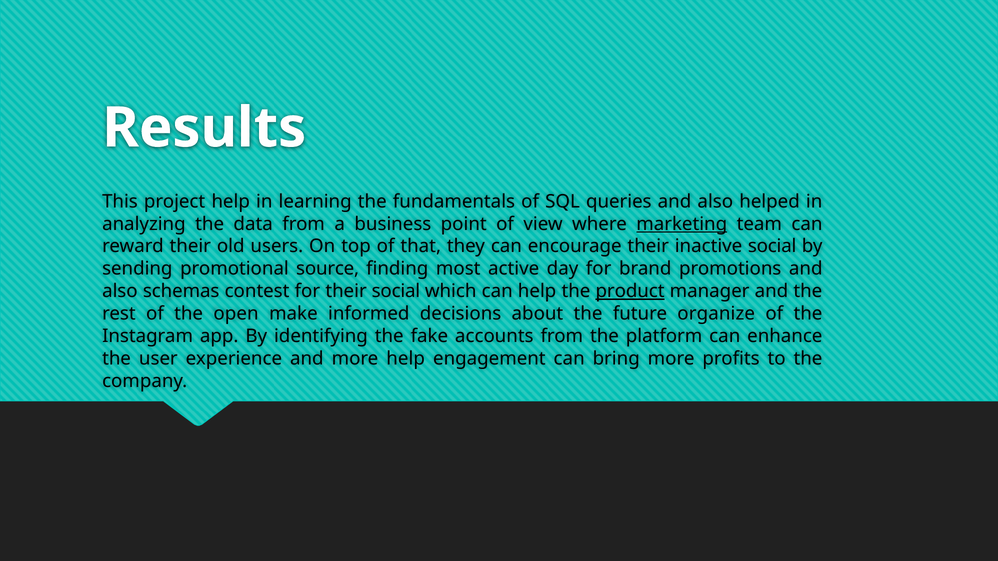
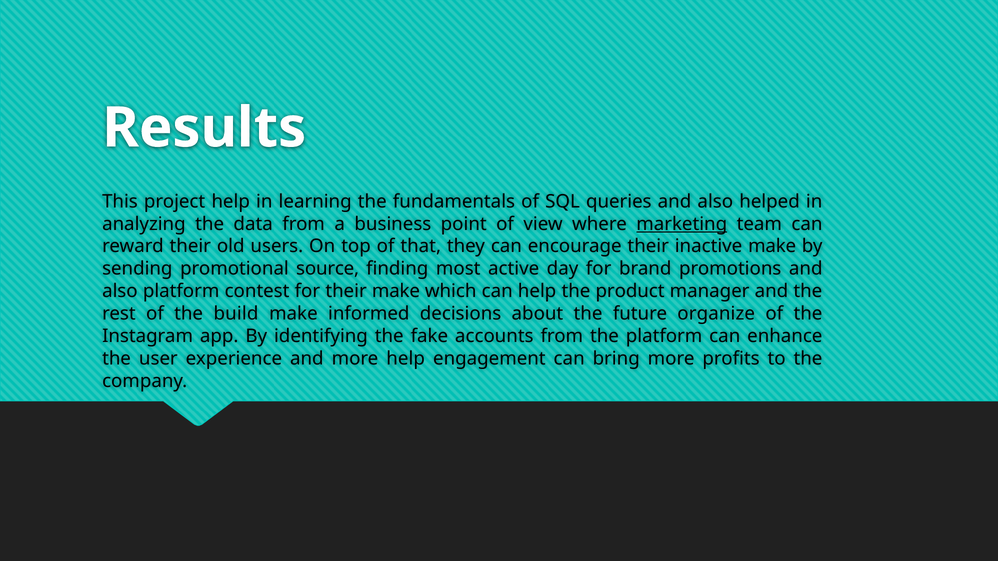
inactive social: social -> make
also schemas: schemas -> platform
their social: social -> make
product underline: present -> none
open: open -> build
